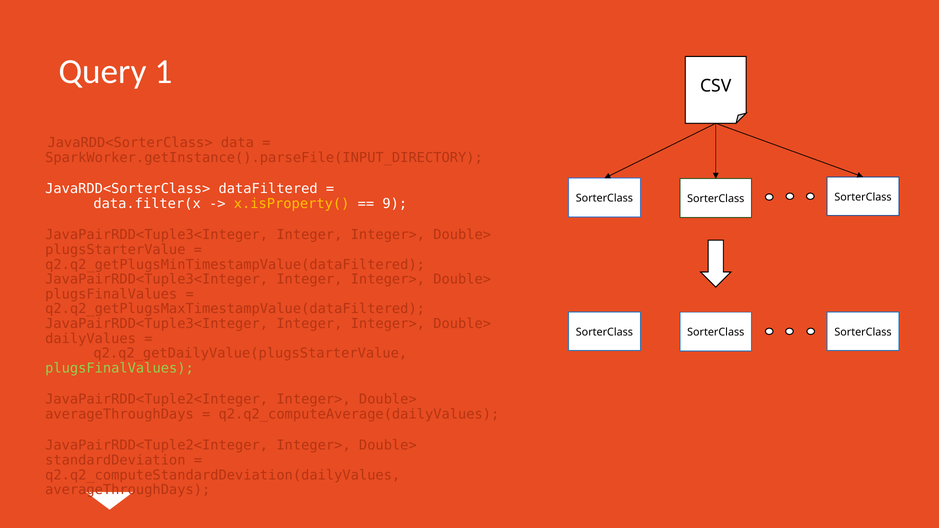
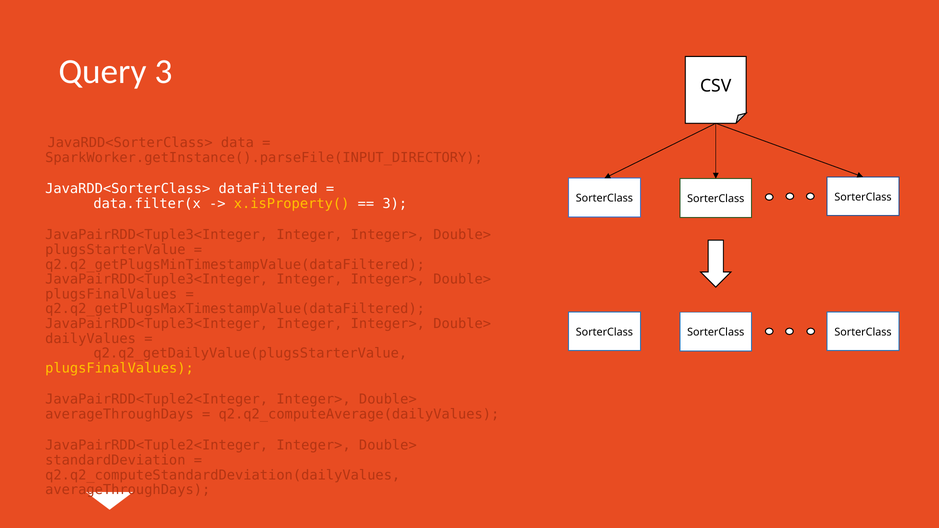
Query 1: 1 -> 3
9 at (395, 204): 9 -> 3
plugsFinalValues at (119, 368) colour: light green -> yellow
